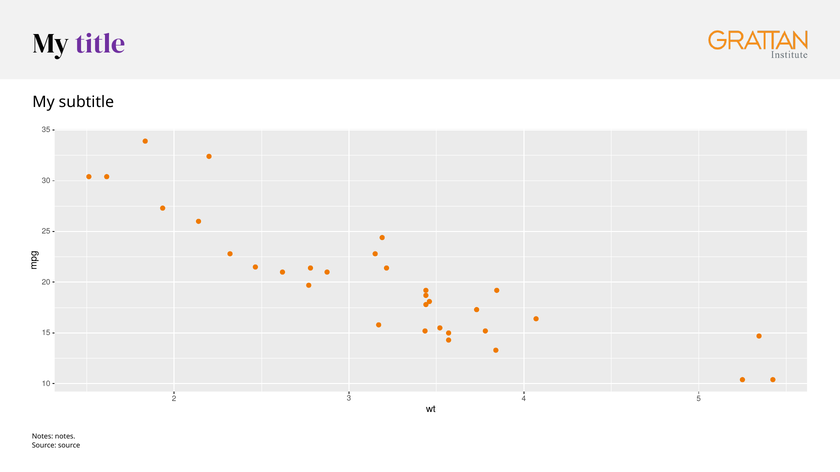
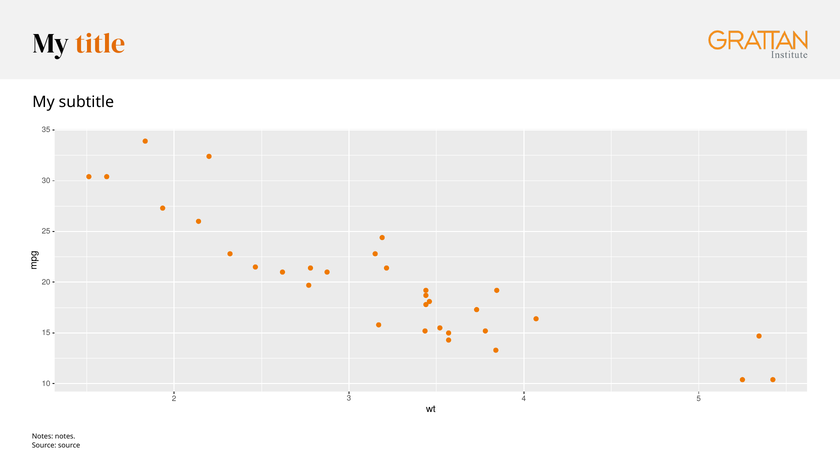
title colour: purple -> orange
